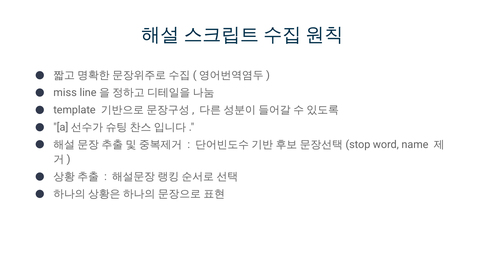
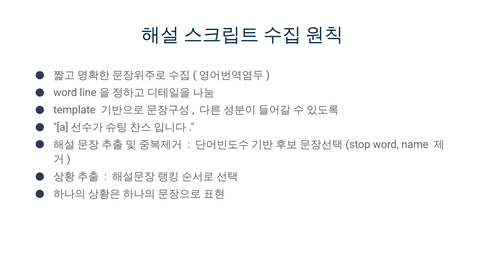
miss at (65, 93): miss -> word
